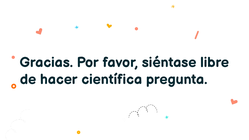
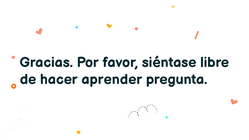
científica: científica -> aprender
